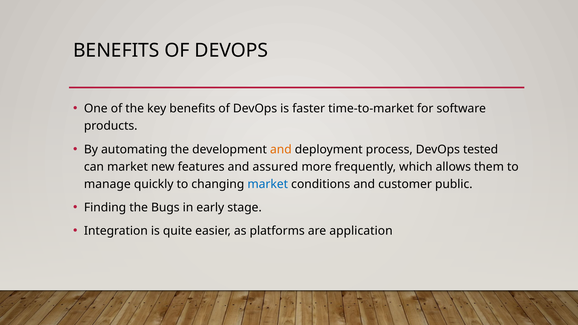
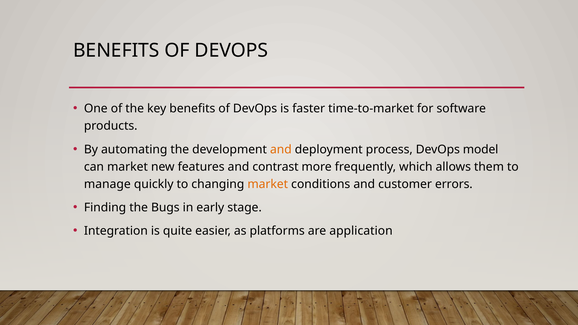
tested: tested -> model
assured: assured -> contrast
market at (268, 184) colour: blue -> orange
public: public -> errors
